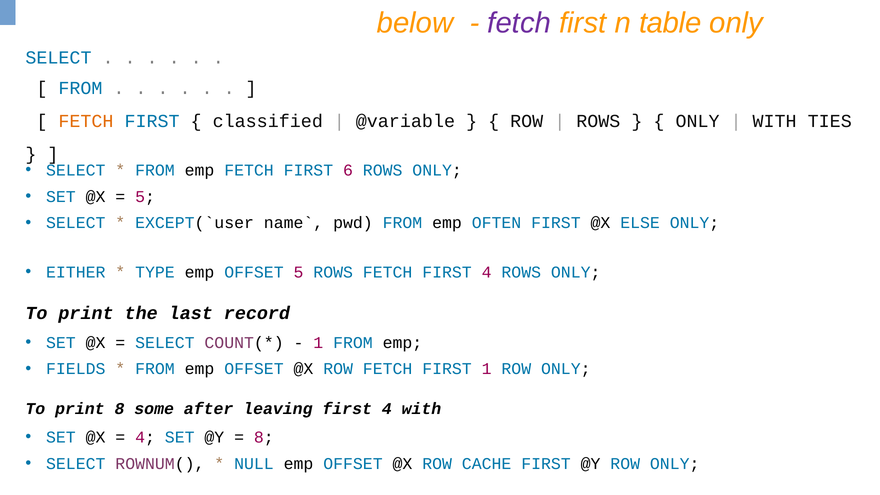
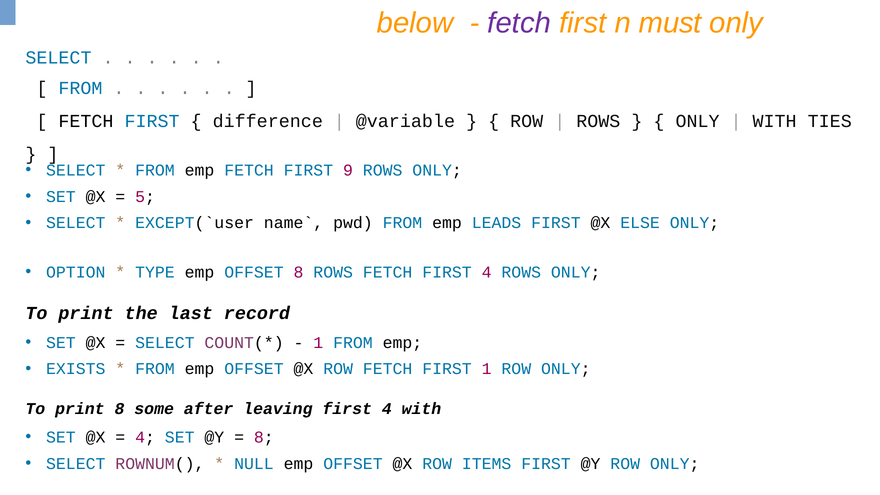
table: table -> must
FETCH at (86, 121) colour: orange -> black
classified: classified -> difference
6: 6 -> 9
OFTEN: OFTEN -> LEADS
EITHER: EITHER -> OPTION
OFFSET 5: 5 -> 8
FIELDS: FIELDS -> EXISTS
CACHE: CACHE -> ITEMS
